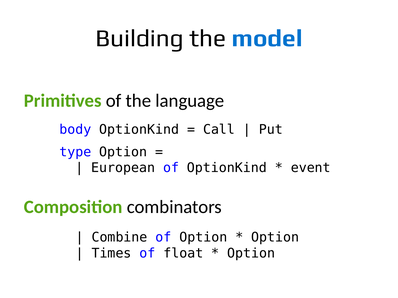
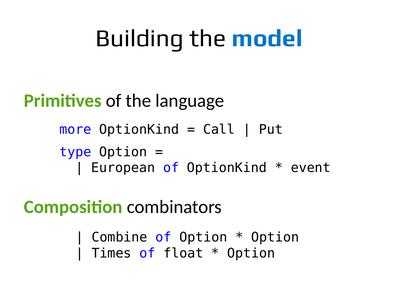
body: body -> more
